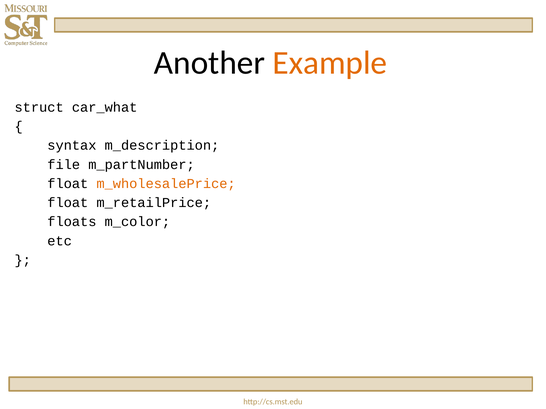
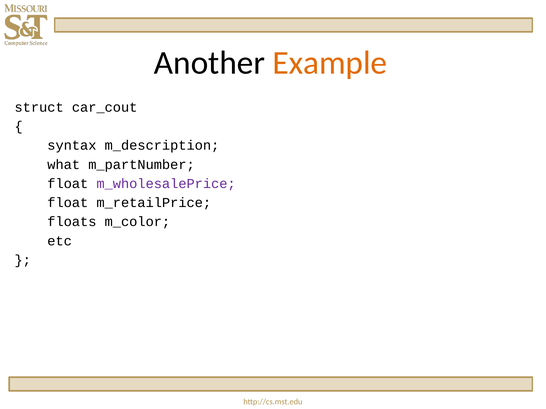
car_what: car_what -> car_cout
file: file -> what
m_wholesalePrice colour: orange -> purple
